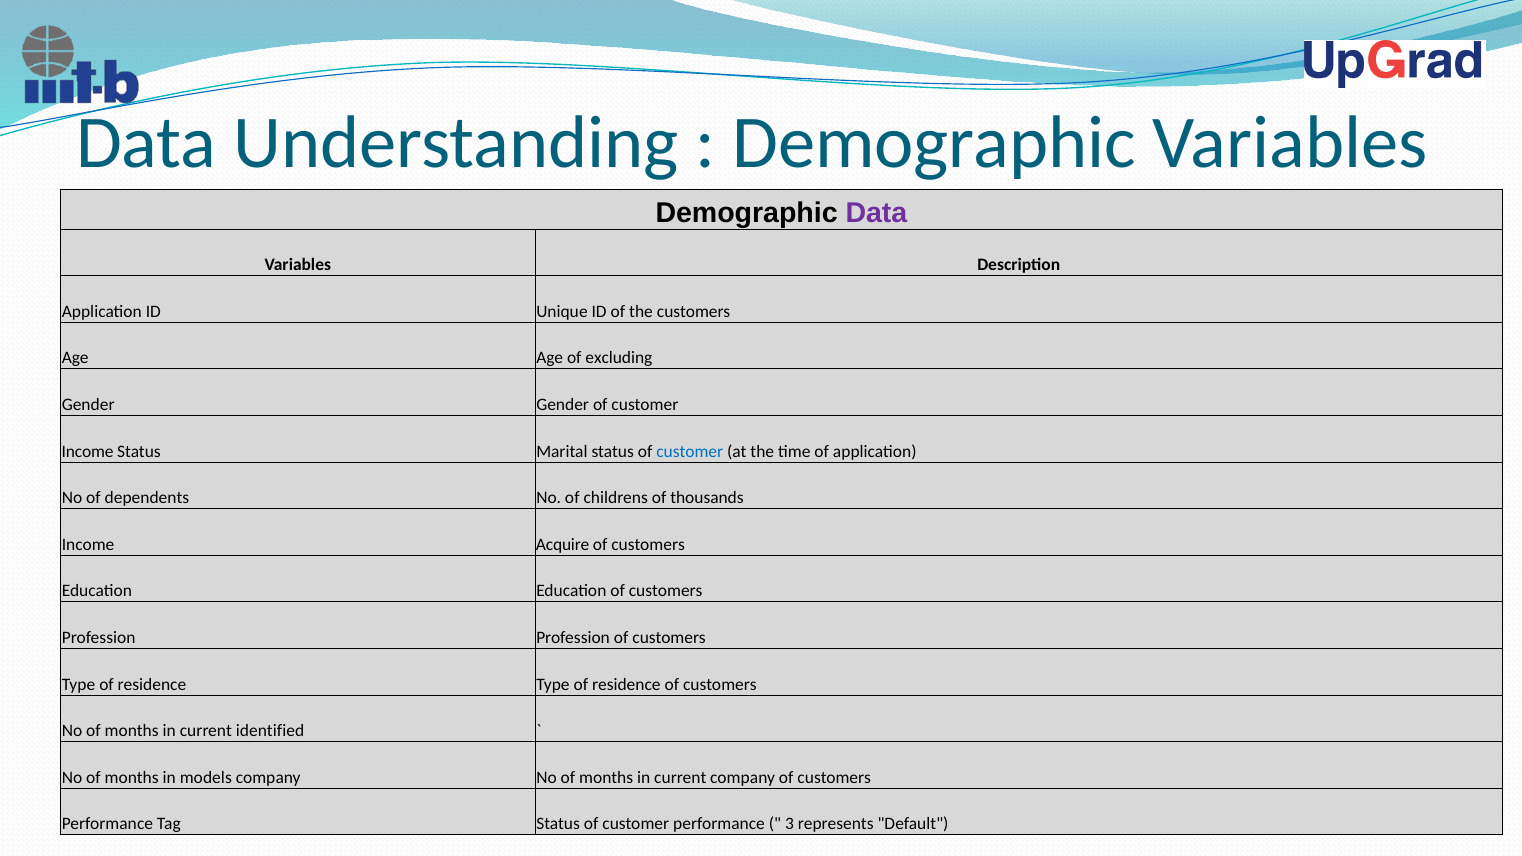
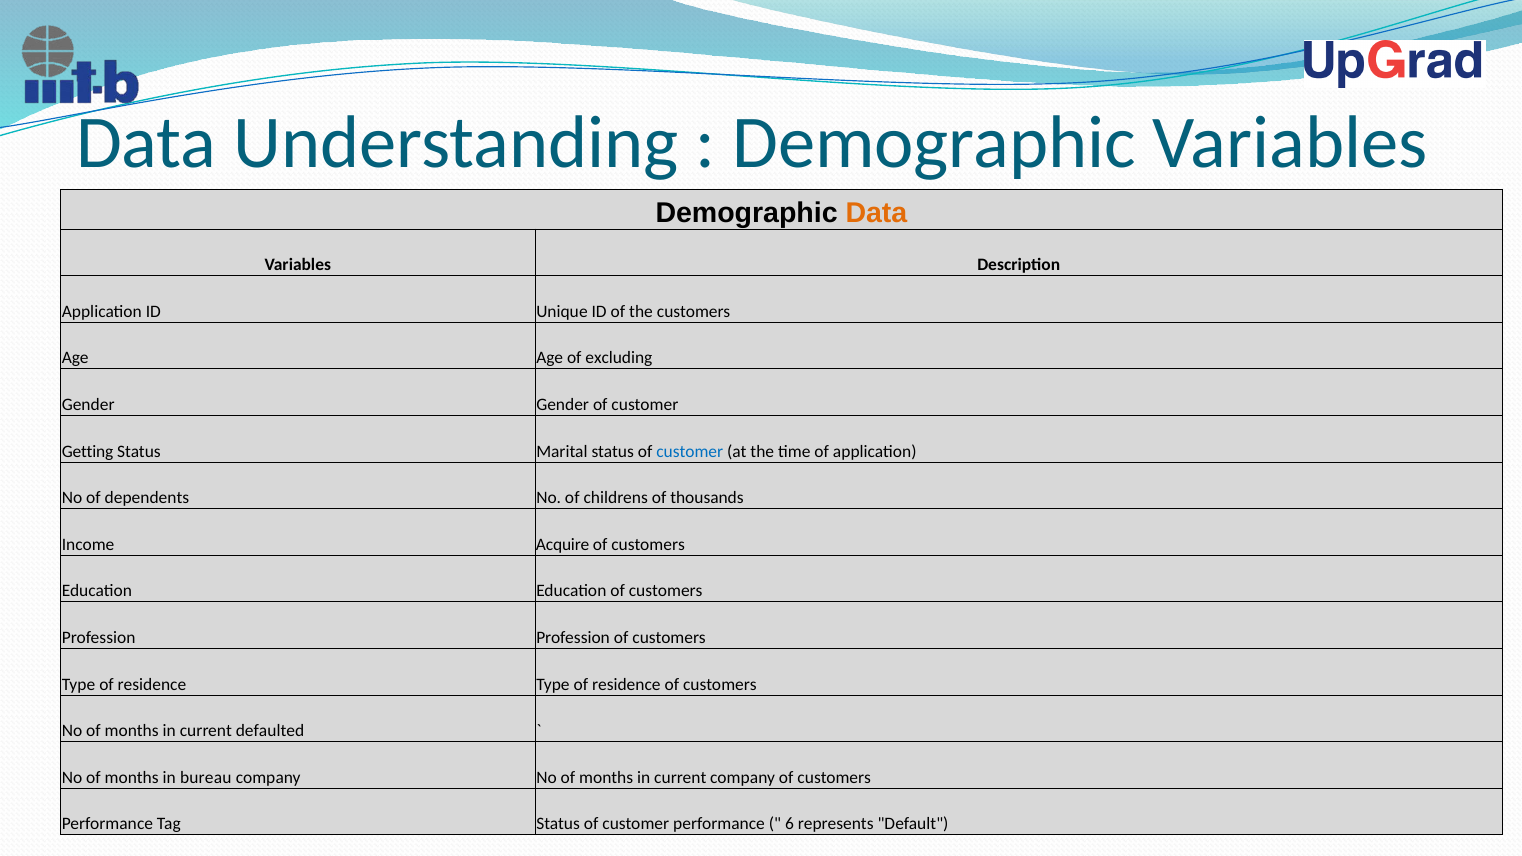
Data at (876, 213) colour: purple -> orange
Income at (88, 451): Income -> Getting
identified: identified -> defaulted
models: models -> bureau
3: 3 -> 6
